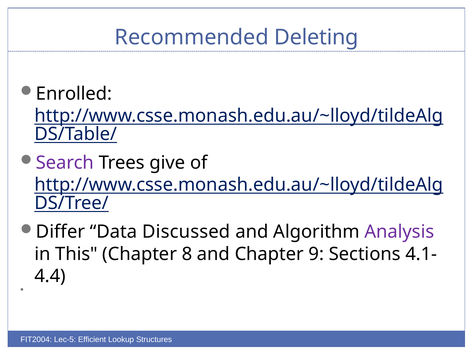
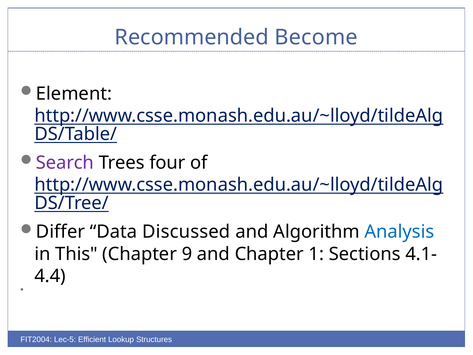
Deleting: Deleting -> Become
Enrolled: Enrolled -> Element
give: give -> four
Analysis colour: purple -> blue
8: 8 -> 9
9: 9 -> 1
